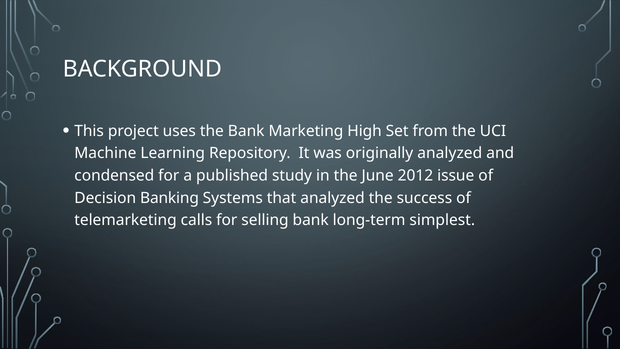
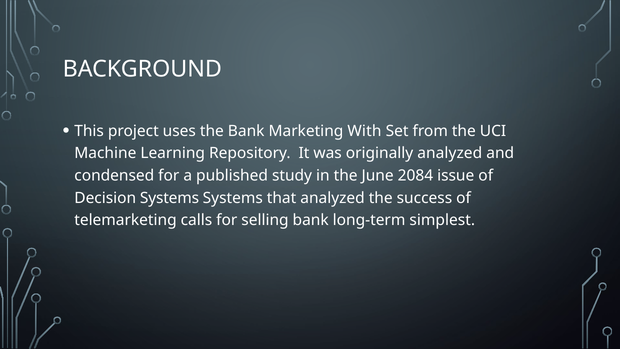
High: High -> With
2012: 2012 -> 2084
Decision Banking: Banking -> Systems
